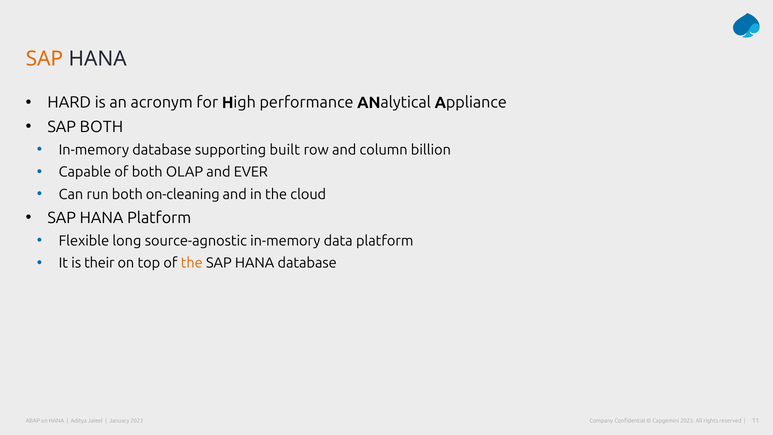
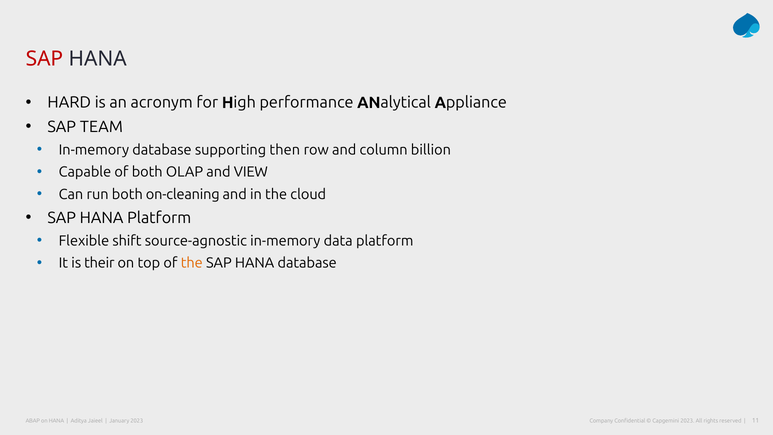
SAP at (44, 59) colour: orange -> red
SAP BOTH: BOTH -> TEAM
built: built -> then
EVER: EVER -> VIEW
long: long -> shift
